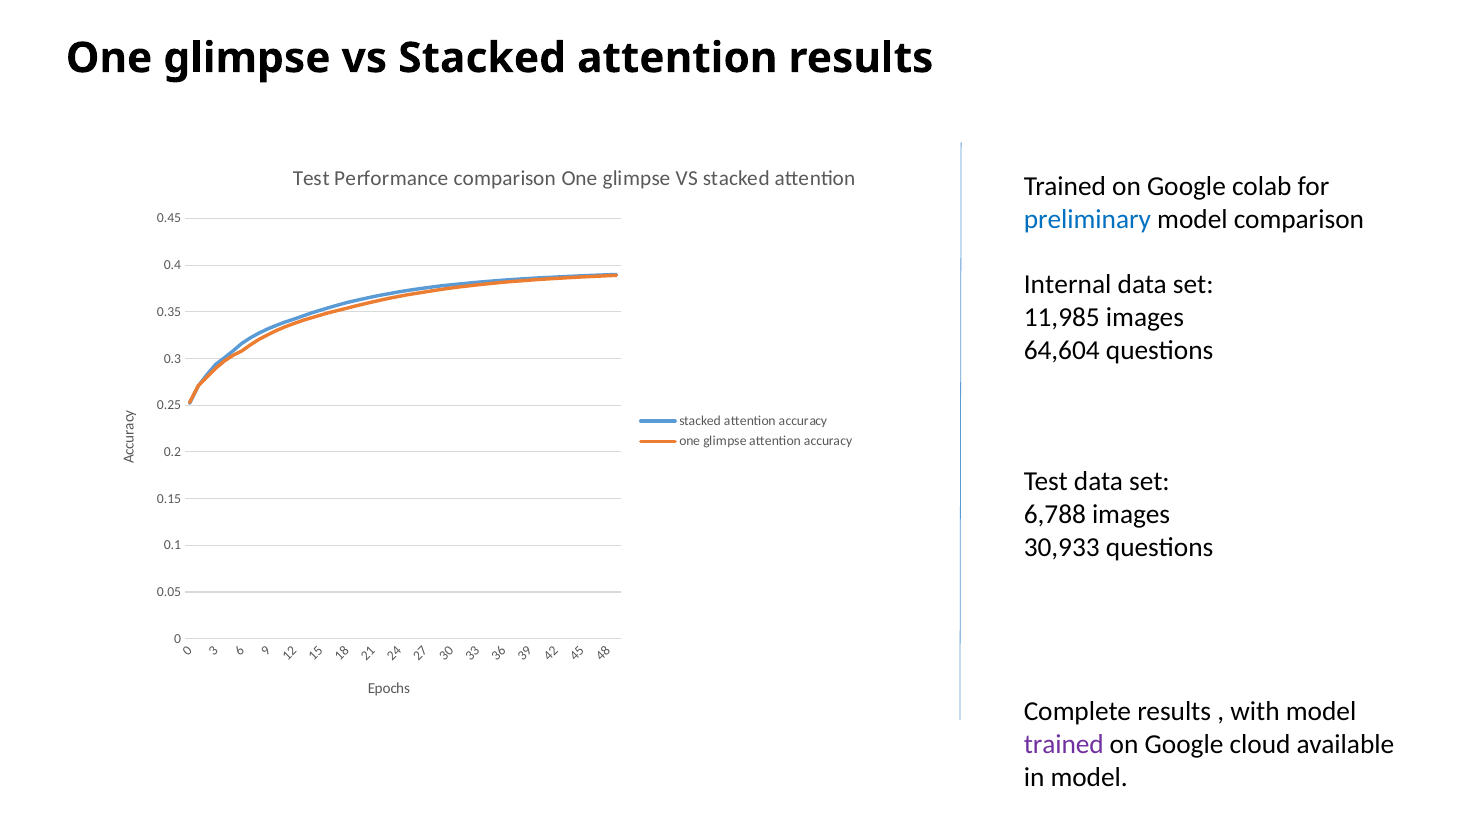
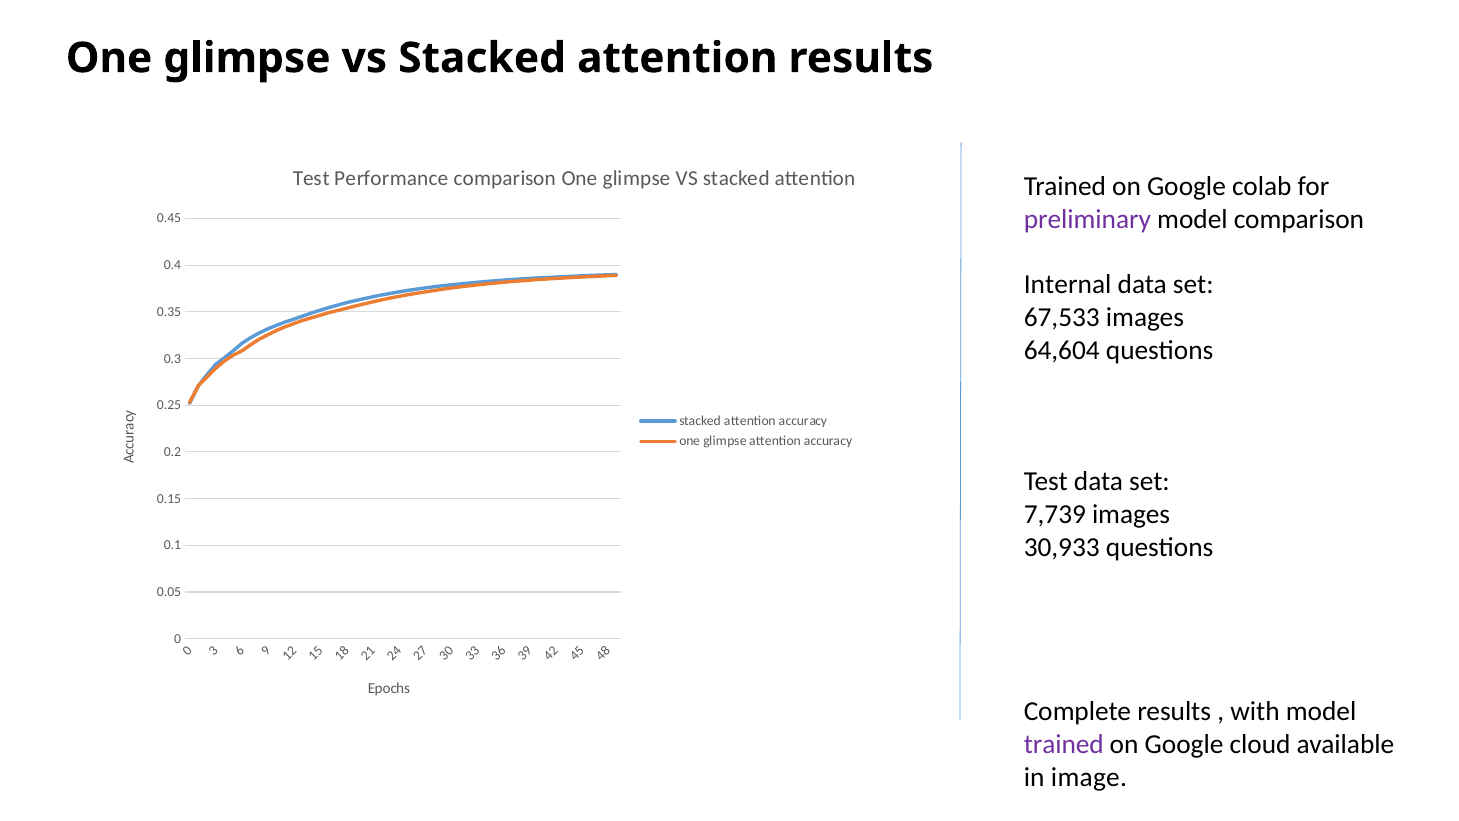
preliminary colour: blue -> purple
11,985: 11,985 -> 67,533
6,788: 6,788 -> 7,739
in model: model -> image
